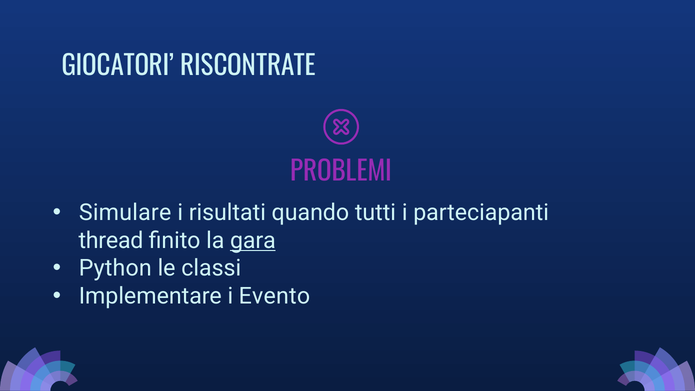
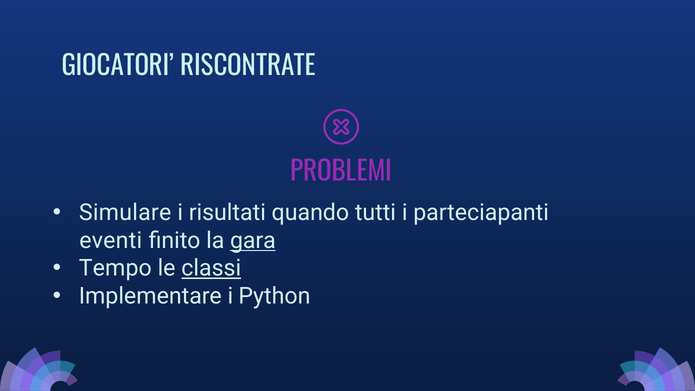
thread: thread -> eventi
Python: Python -> Tempo
classi underline: none -> present
Evento: Evento -> Python
